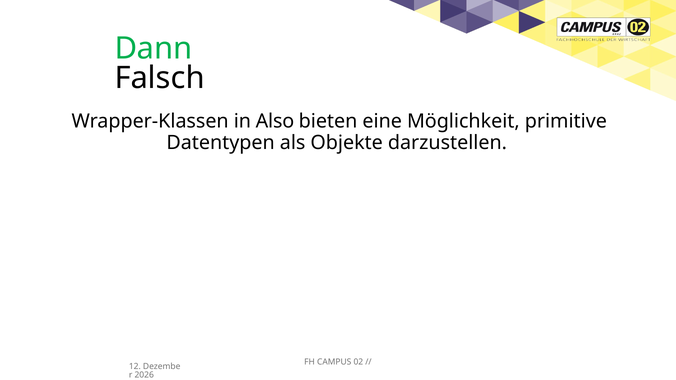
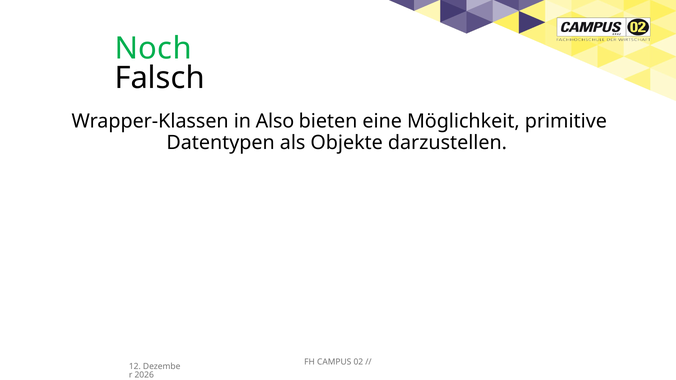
Dann: Dann -> Noch
